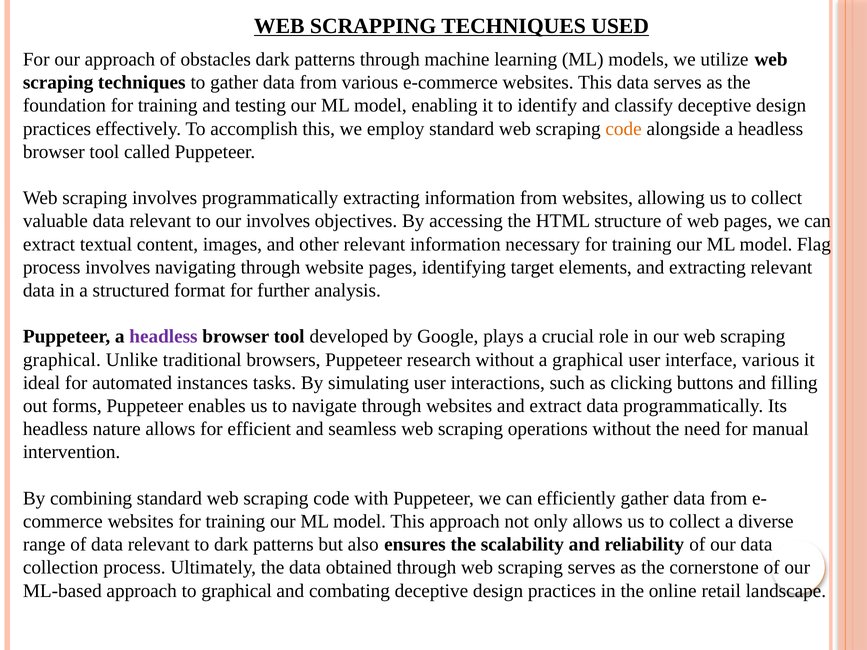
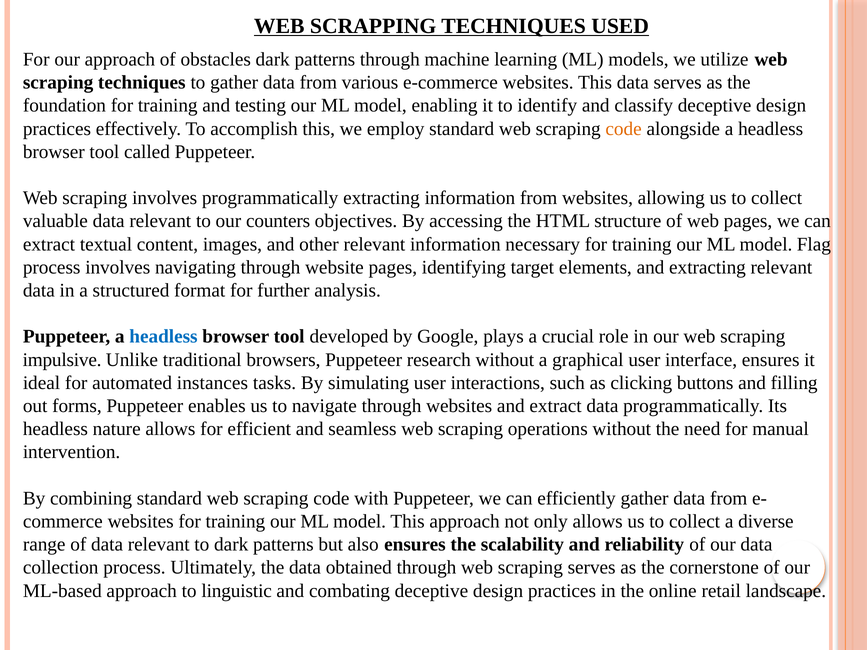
our involves: involves -> counters
headless at (163, 337) colour: purple -> blue
graphical at (62, 360): graphical -> impulsive
interface various: various -> ensures
to graphical: graphical -> linguistic
